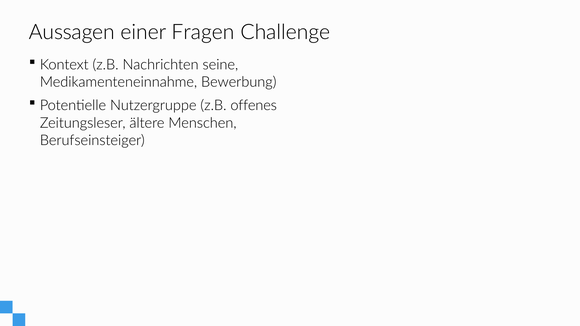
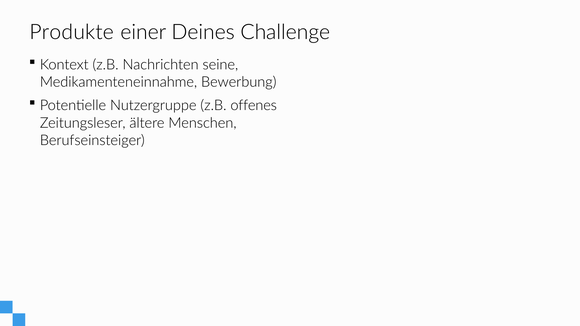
Aussagen: Aussagen -> Produkte
Fragen: Fragen -> Deines
